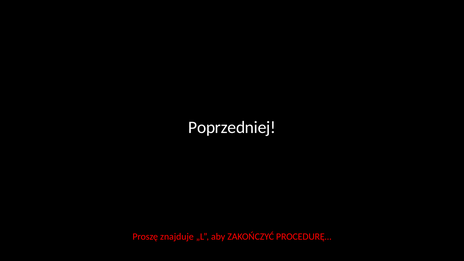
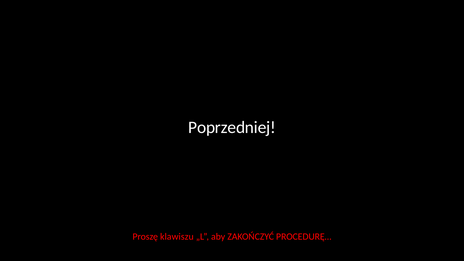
znajduje: znajduje -> klawiszu
